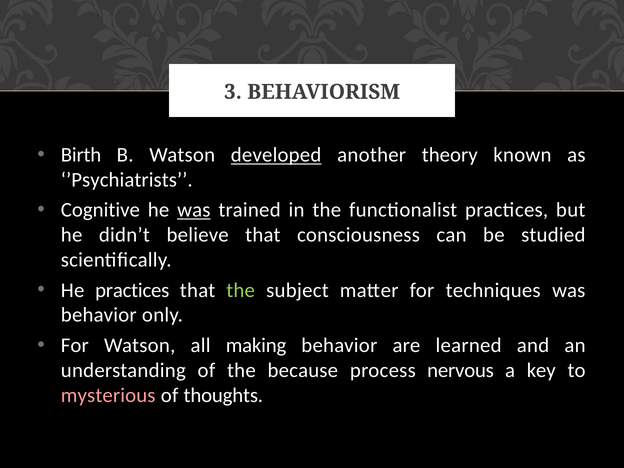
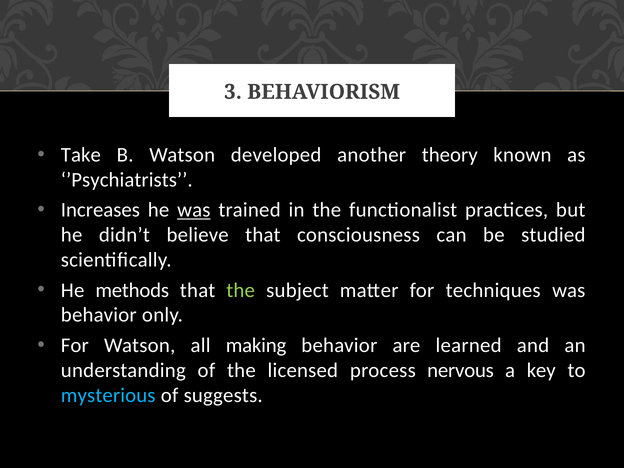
Birth: Birth -> Take
developed underline: present -> none
Cognitive: Cognitive -> Increases
He practices: practices -> methods
because: because -> licensed
mysterious colour: pink -> light blue
thoughts: thoughts -> suggests
